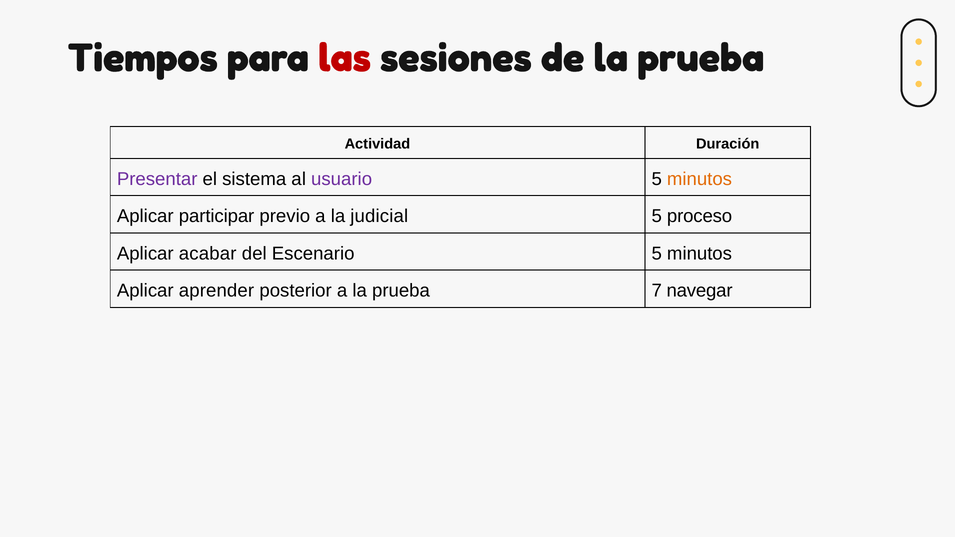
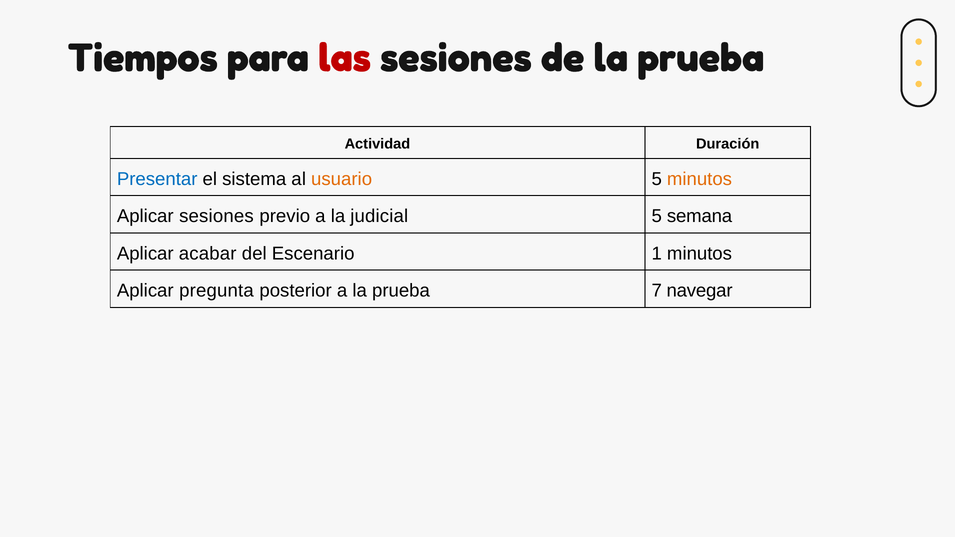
Presentar colour: purple -> blue
usuario colour: purple -> orange
Aplicar participar: participar -> sesiones
proceso: proceso -> semana
Escenario 5: 5 -> 1
aprender: aprender -> pregunta
